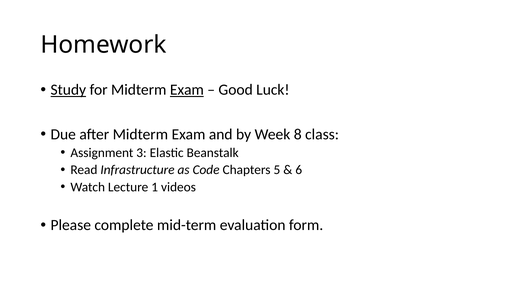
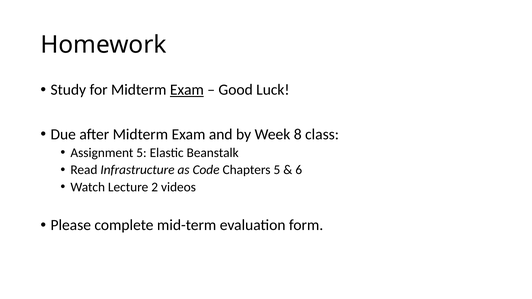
Study underline: present -> none
Assignment 3: 3 -> 5
1: 1 -> 2
